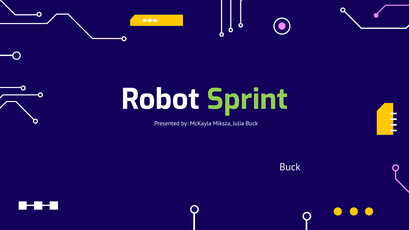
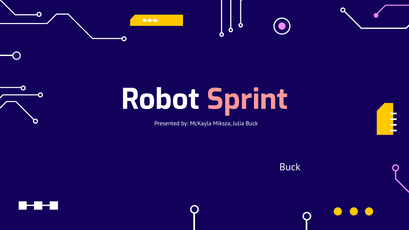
Sprint colour: light green -> pink
